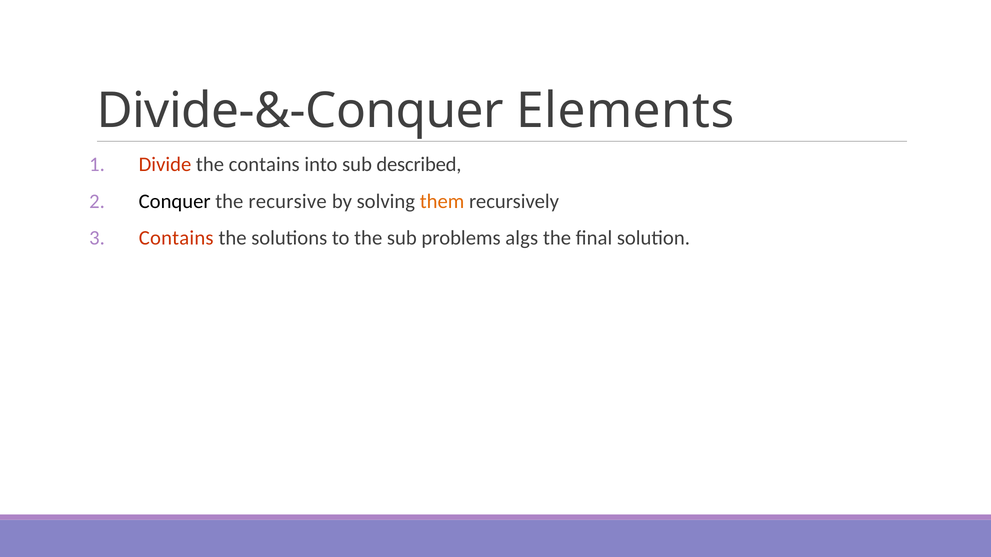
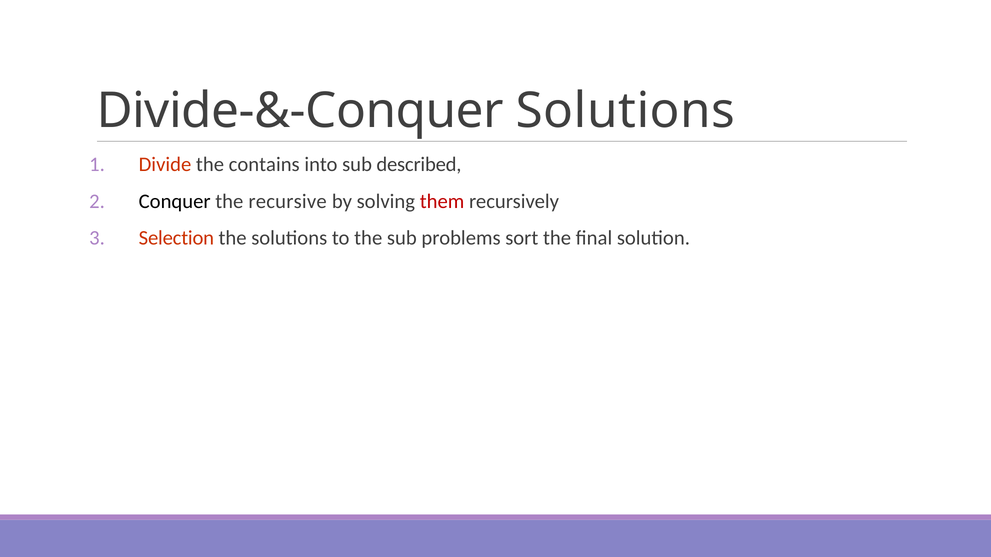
Divide-&-Conquer Elements: Elements -> Solutions
them colour: orange -> red
Contains at (176, 238): Contains -> Selection
algs: algs -> sort
